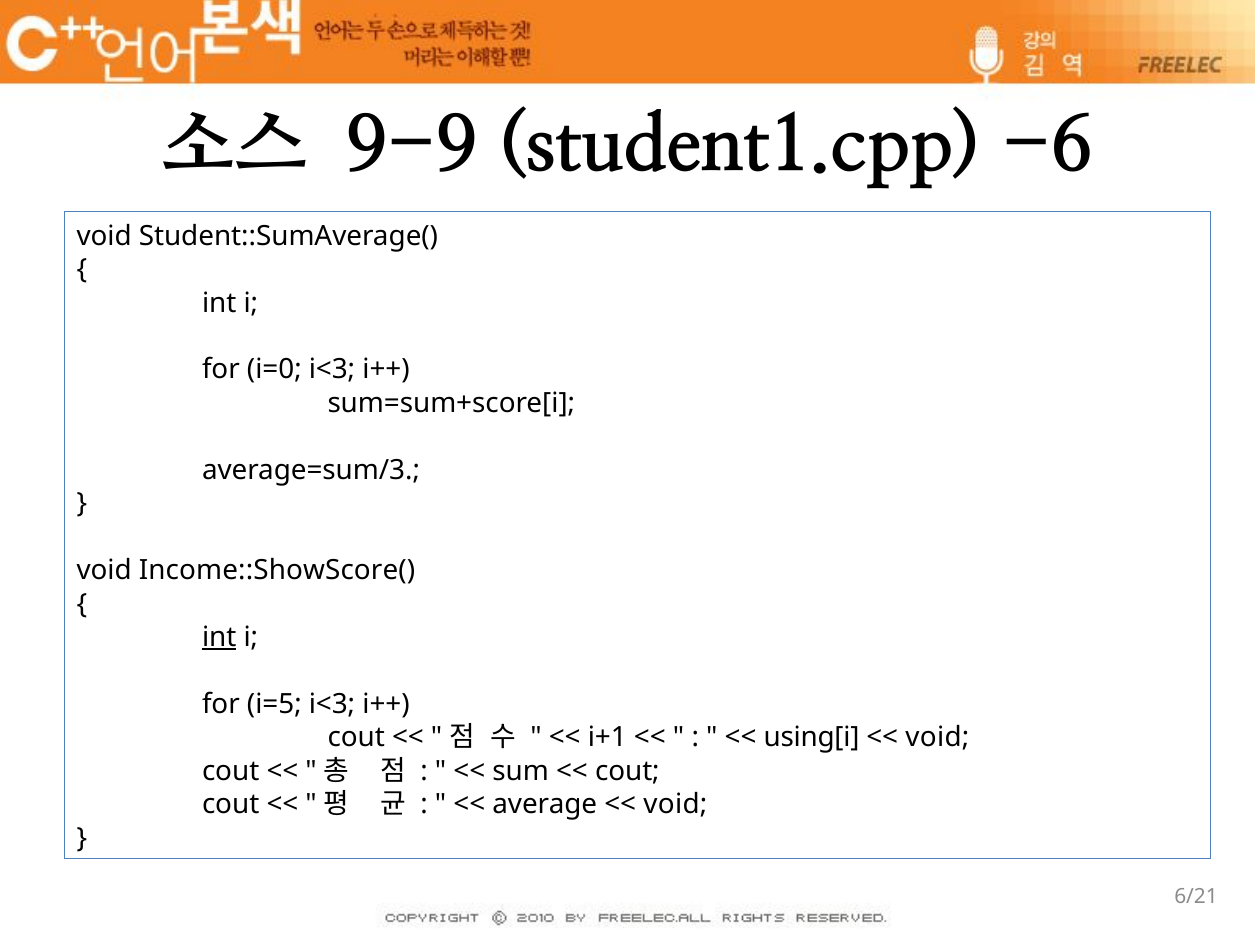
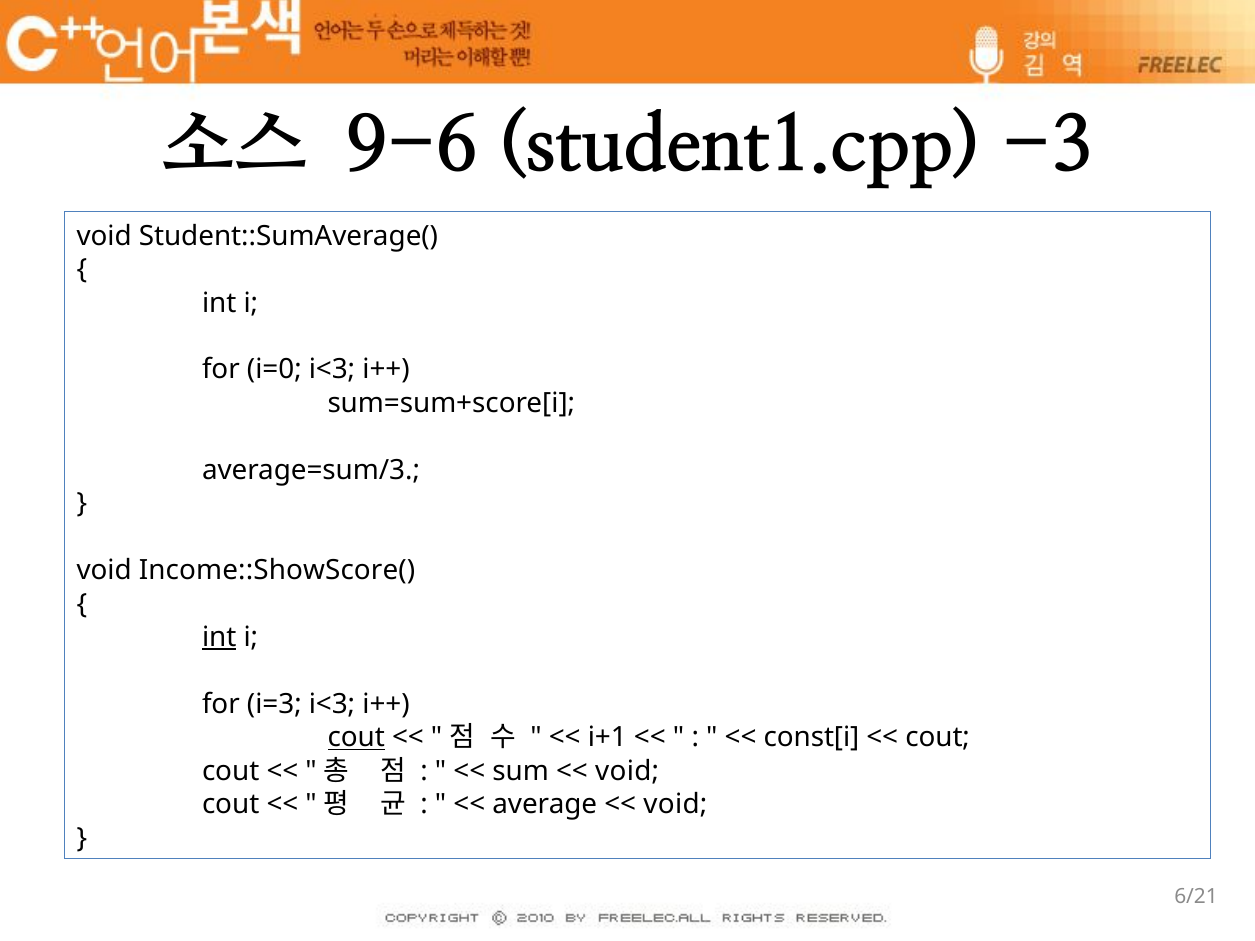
9-9: 9-9 -> 9-6
-6: -6 -> -3
i=5: i=5 -> i=3
cout at (356, 738) underline: none -> present
using[i: using[i -> const[i
void at (937, 738): void -> cout
cout at (627, 771): cout -> void
